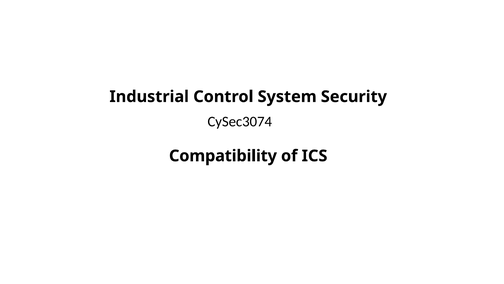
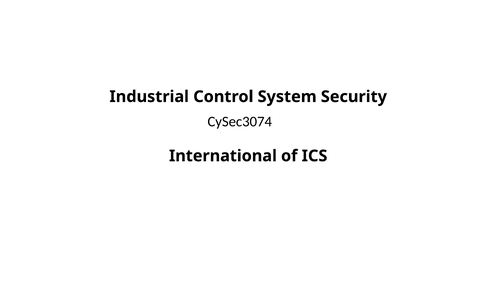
Compatibility: Compatibility -> International
